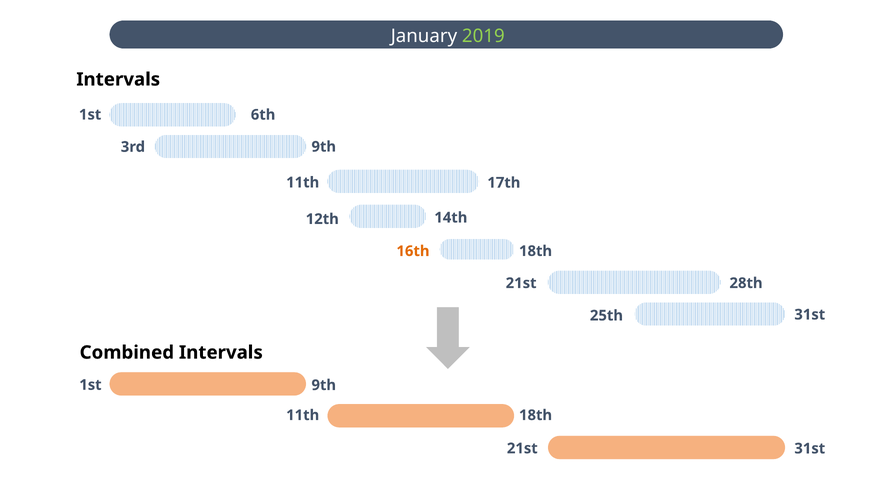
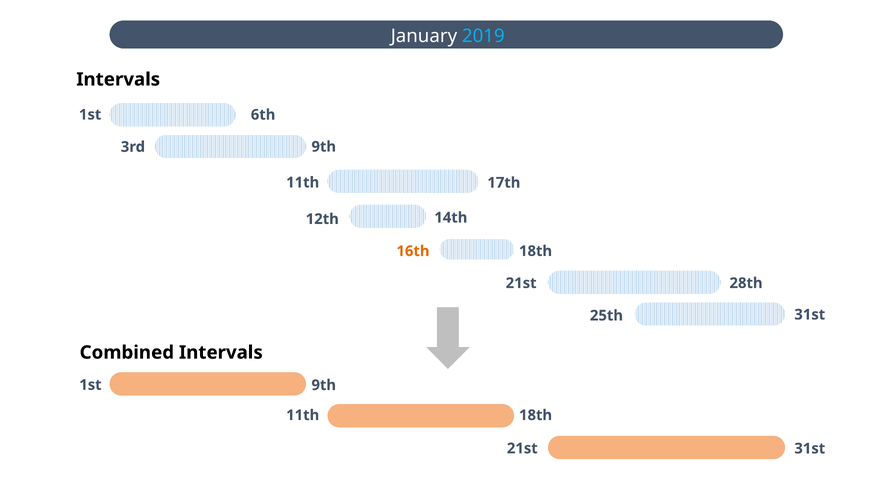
2019 colour: light green -> light blue
